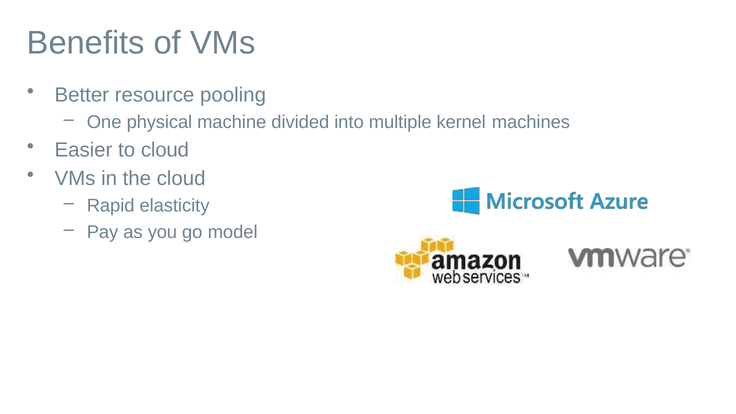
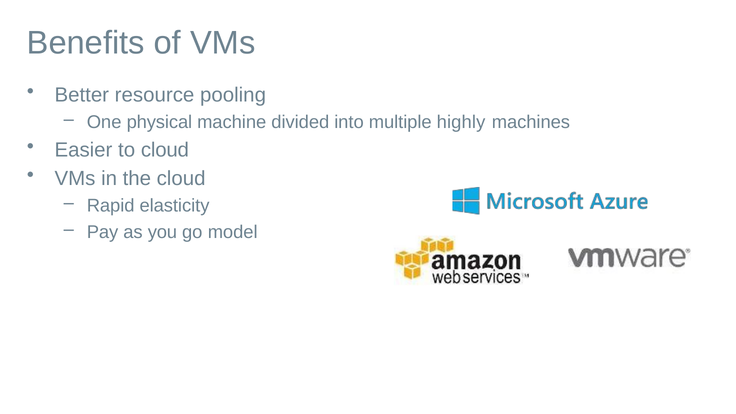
kernel: kernel -> highly
